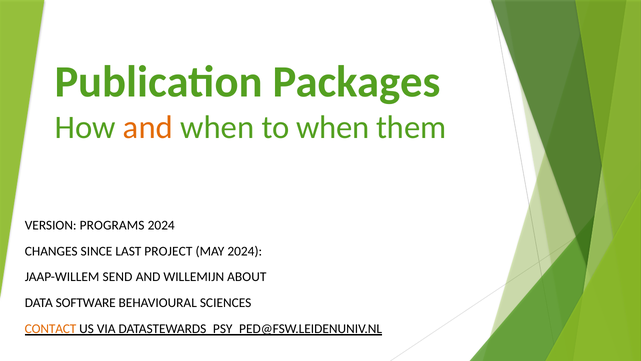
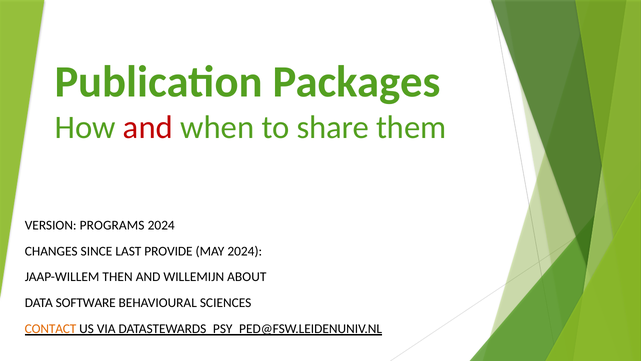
and at (148, 127) colour: orange -> red
to when: when -> share
PROJECT: PROJECT -> PROVIDE
SEND: SEND -> THEN
